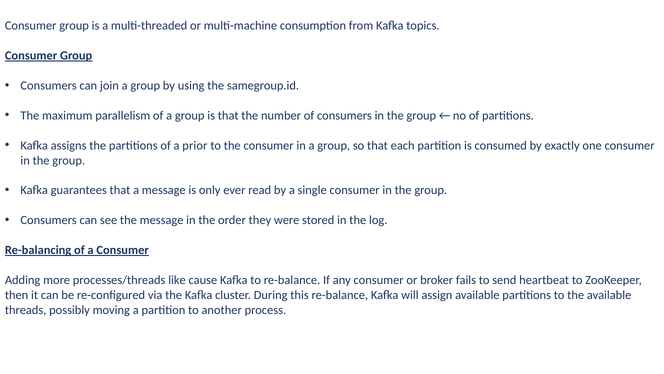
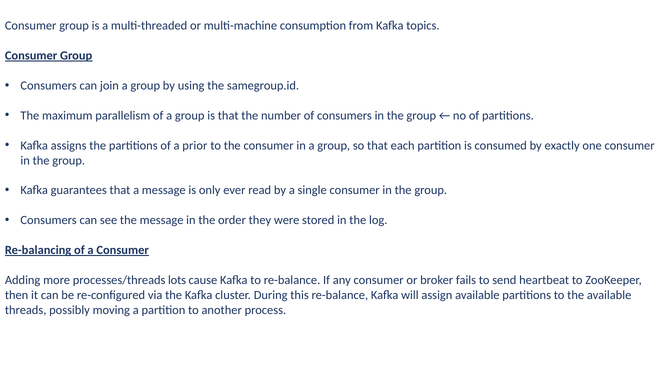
like: like -> lots
